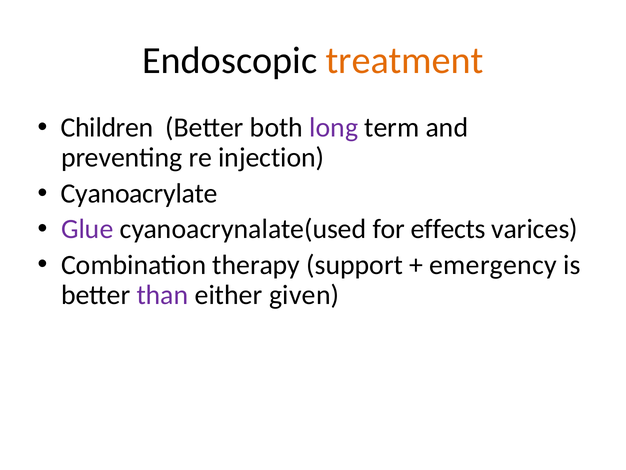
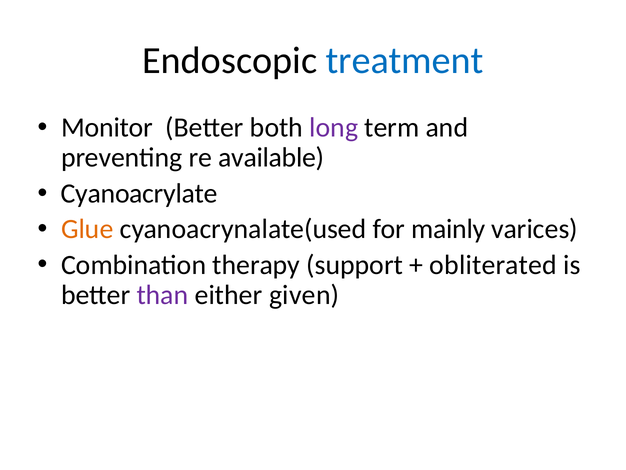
treatment colour: orange -> blue
Children: Children -> Monitor
injection: injection -> available
Glue colour: purple -> orange
effects: effects -> mainly
emergency: emergency -> obliterated
